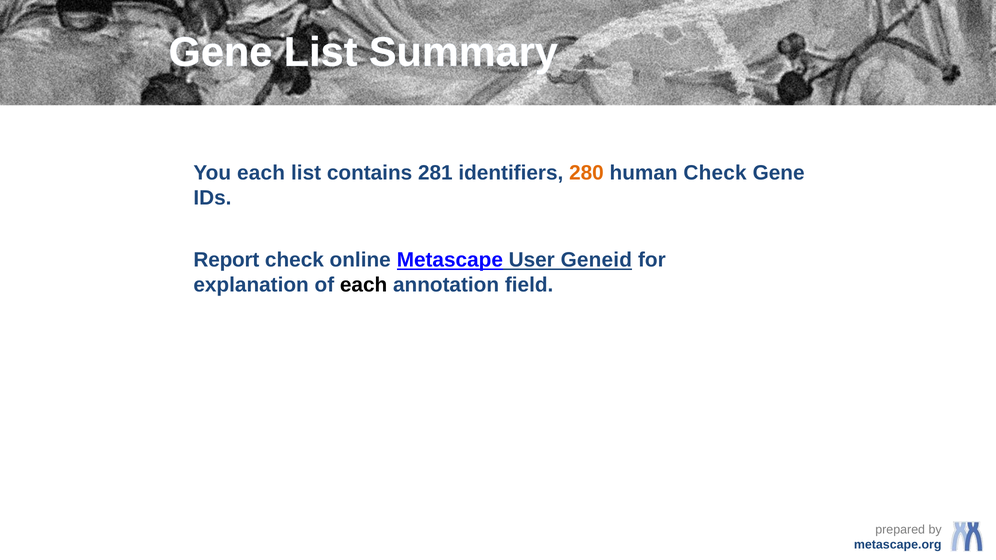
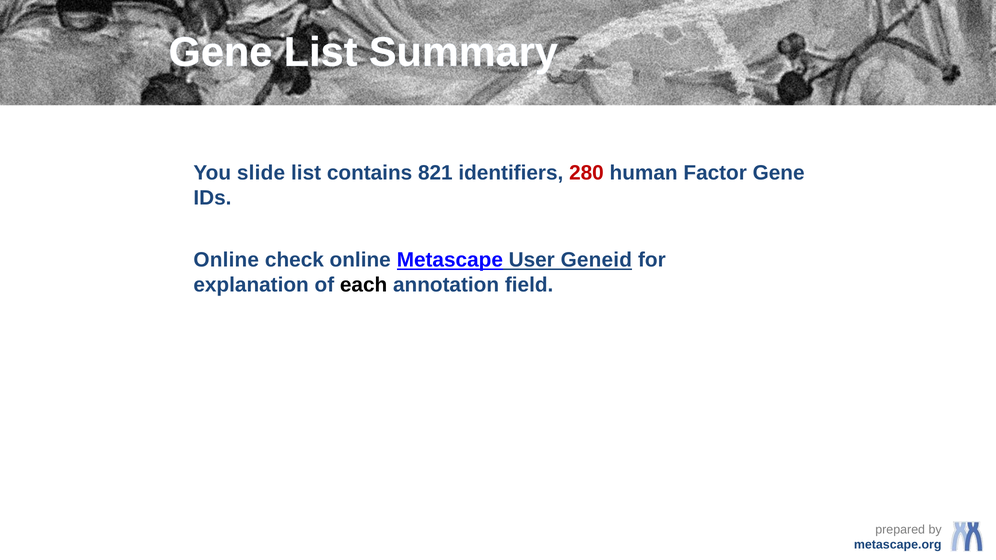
You each: each -> slide
281: 281 -> 821
280 colour: orange -> red
human Check: Check -> Factor
Report at (226, 260): Report -> Online
